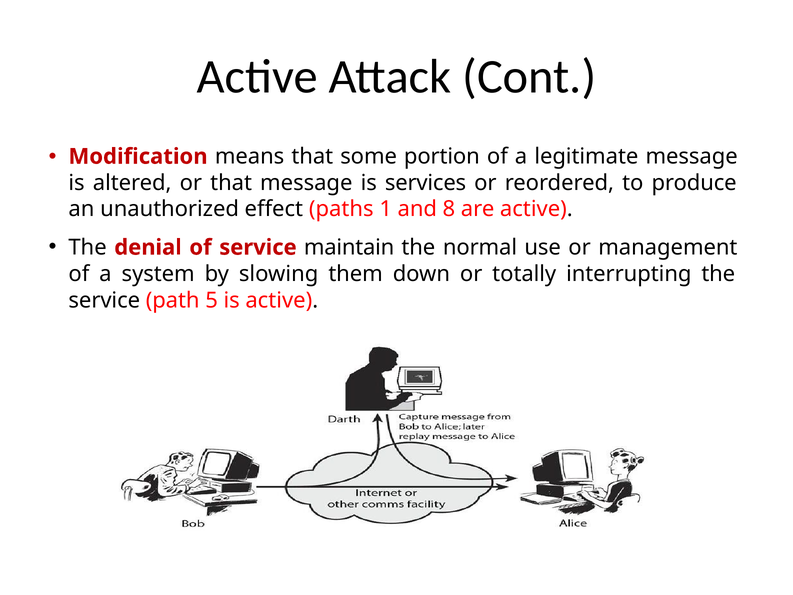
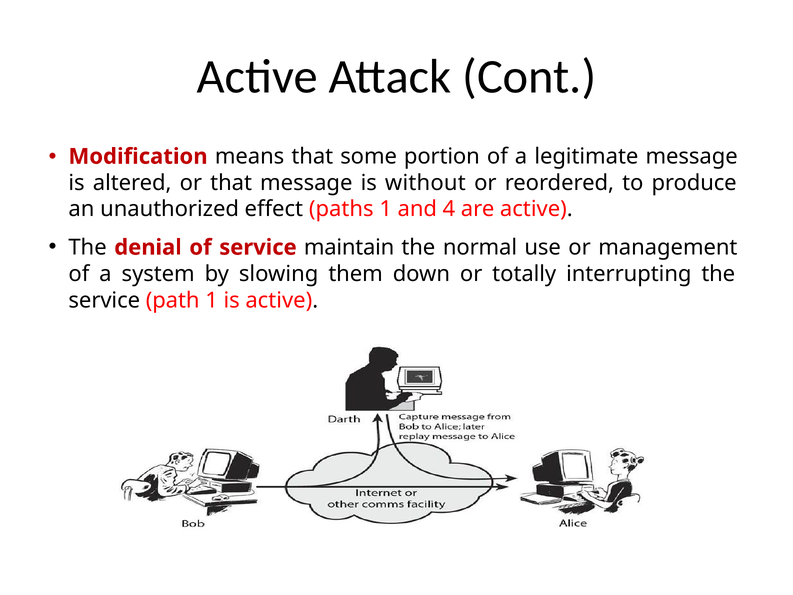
services: services -> without
8: 8 -> 4
path 5: 5 -> 1
